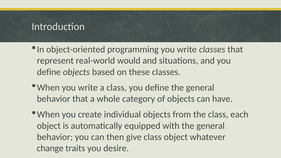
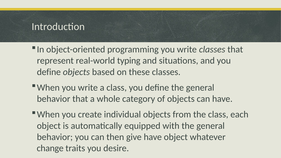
would: would -> typing
give class: class -> have
